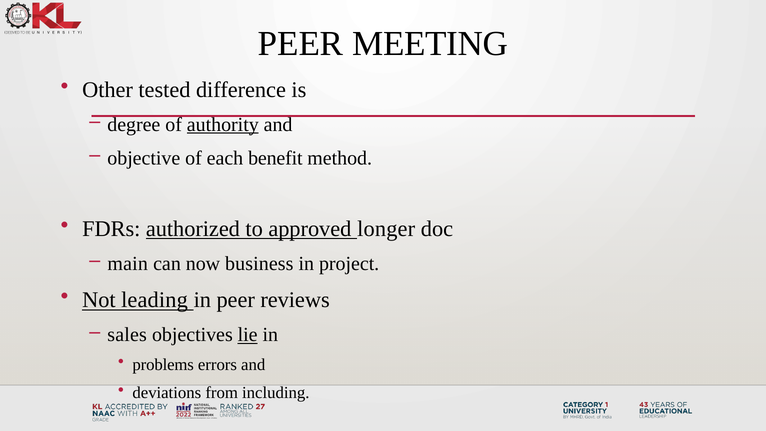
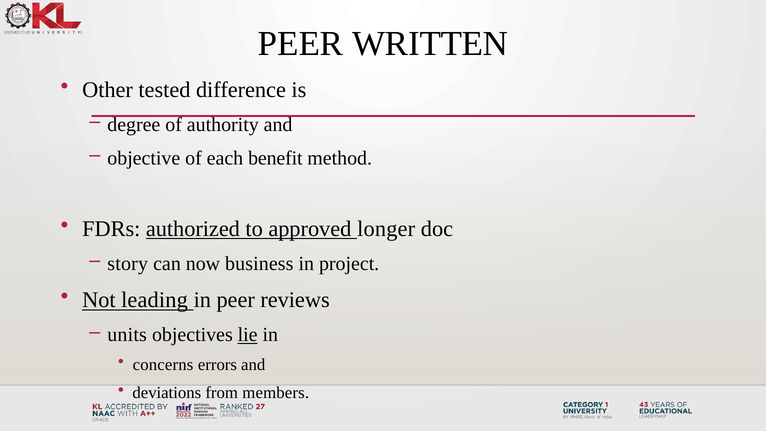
MEETING: MEETING -> WRITTEN
authority underline: present -> none
main: main -> story
sales: sales -> units
problems: problems -> concerns
including: including -> members
